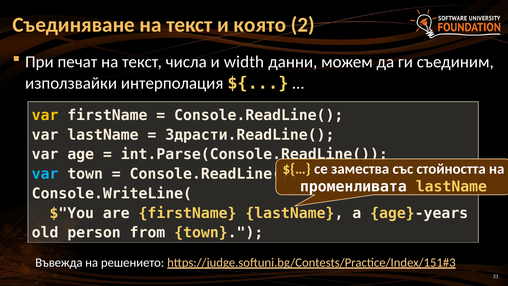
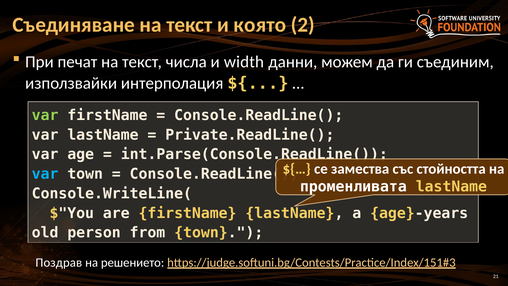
var at (45, 115) colour: yellow -> light green
Здрасти.ReadLine(: Здрасти.ReadLine( -> Private.ReadLine(
Въвежда: Въвежда -> Поздрав
